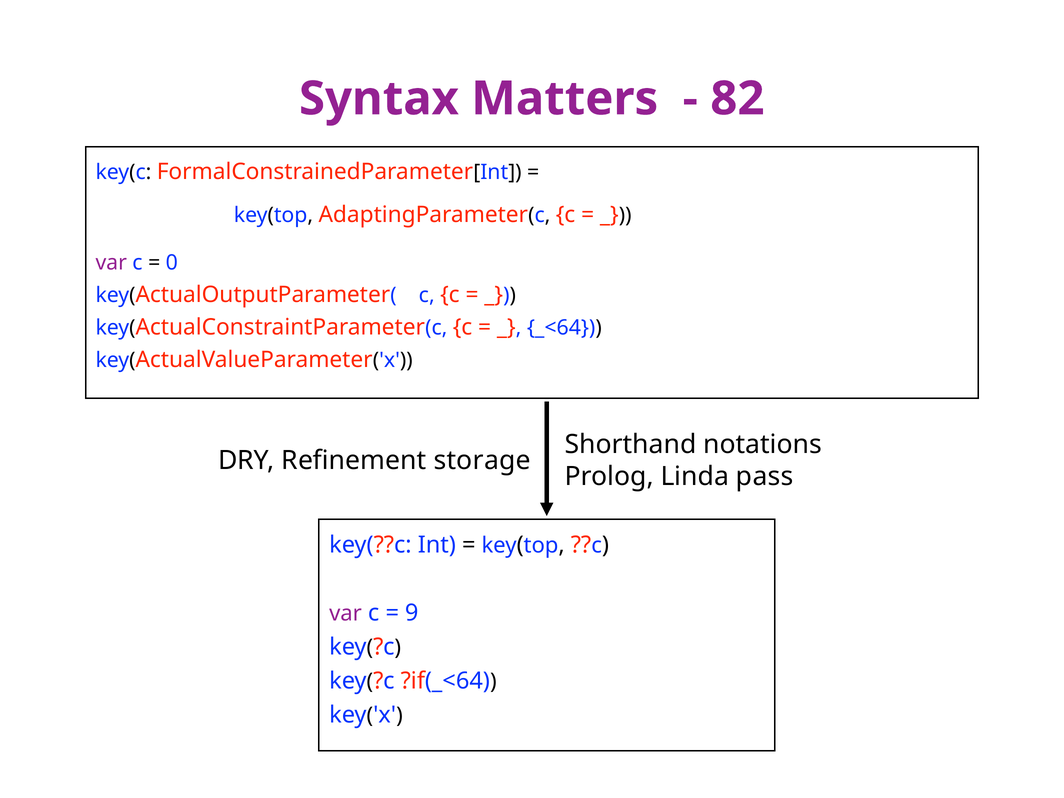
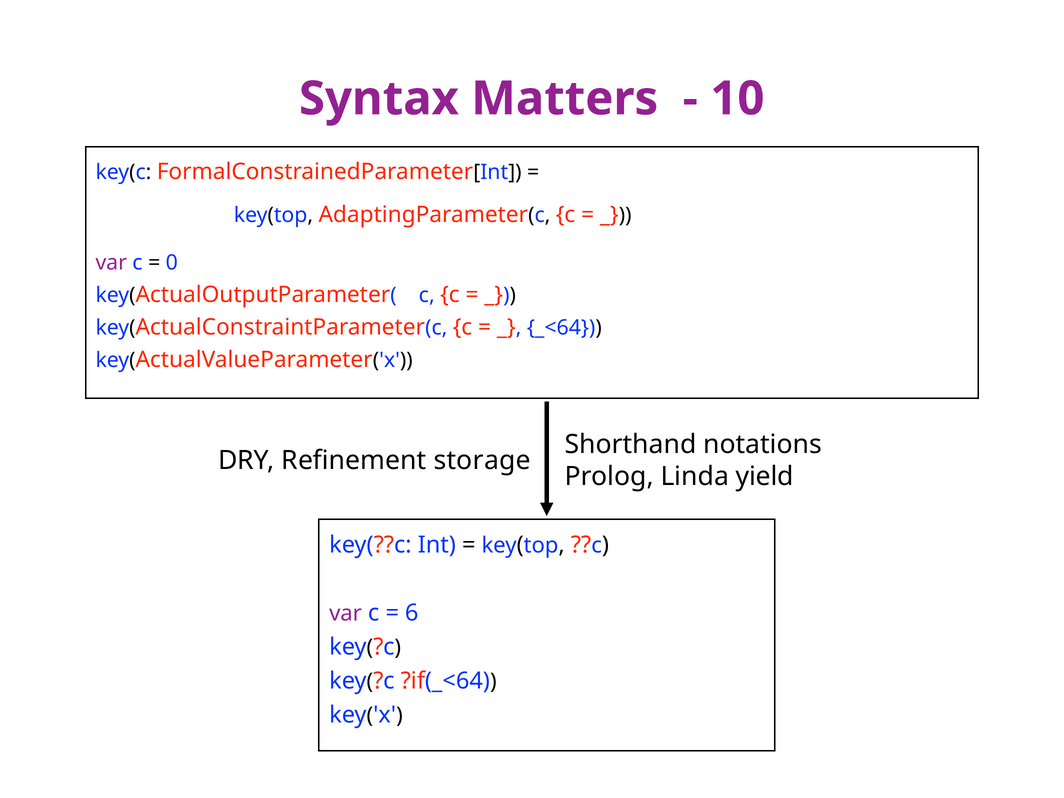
82: 82 -> 10
pass: pass -> yield
9: 9 -> 6
